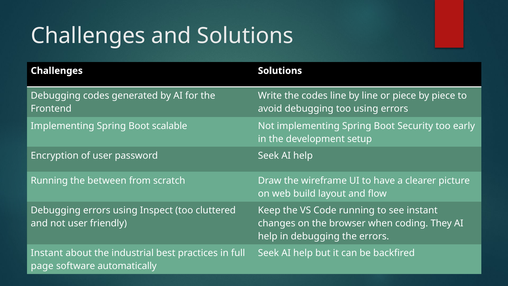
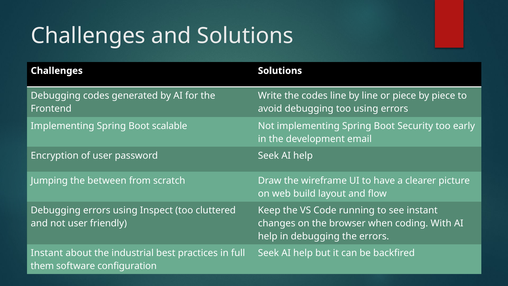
setup: setup -> email
Running at (49, 181): Running -> Jumping
They: They -> With
page: page -> them
automatically: automatically -> configuration
